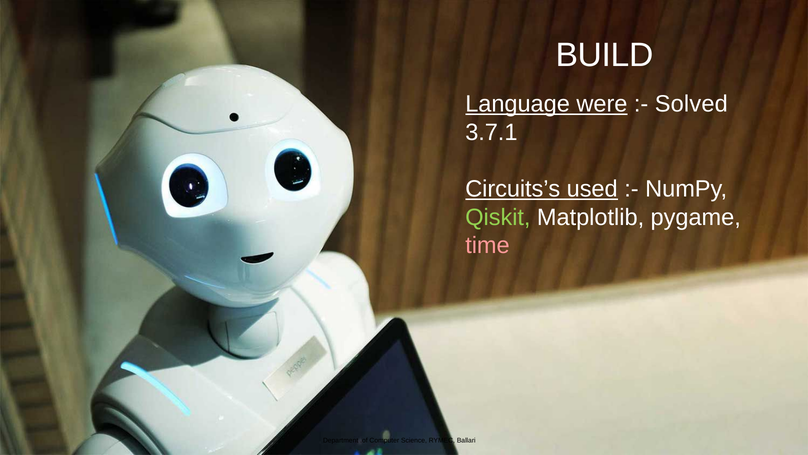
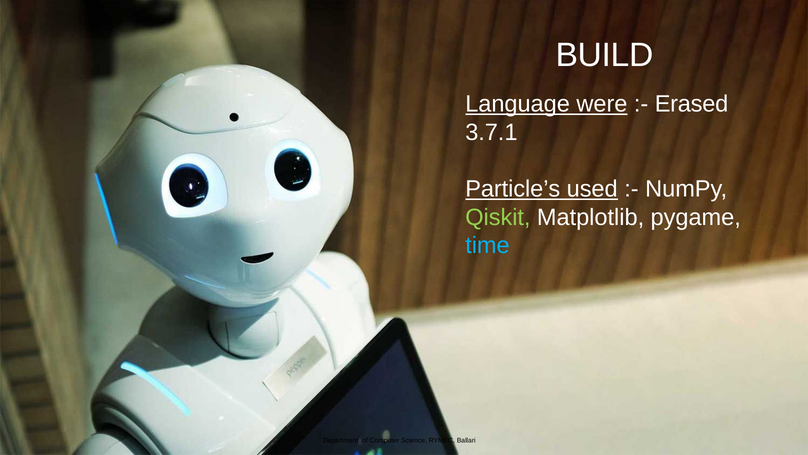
Solved: Solved -> Erased
Circuits’s: Circuits’s -> Particle’s
time colour: pink -> light blue
